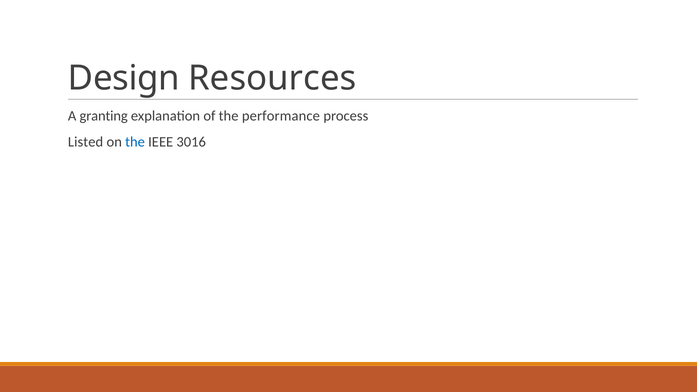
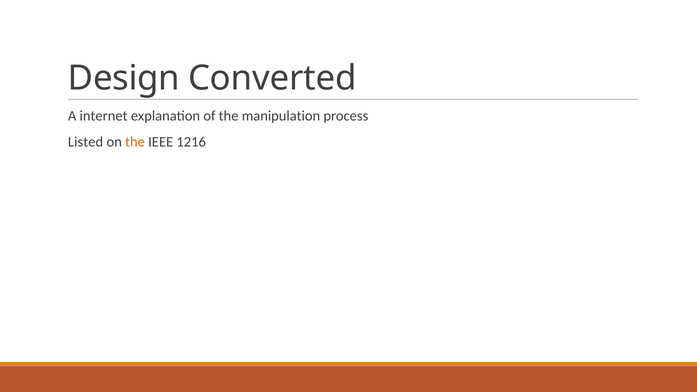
Resources: Resources -> Converted
granting: granting -> internet
performance: performance -> manipulation
the at (135, 142) colour: blue -> orange
3016: 3016 -> 1216
